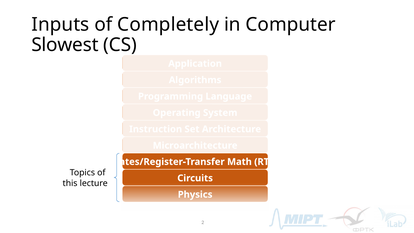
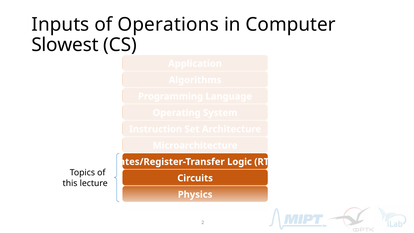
Completely: Completely -> Operations
Math: Math -> Logic
